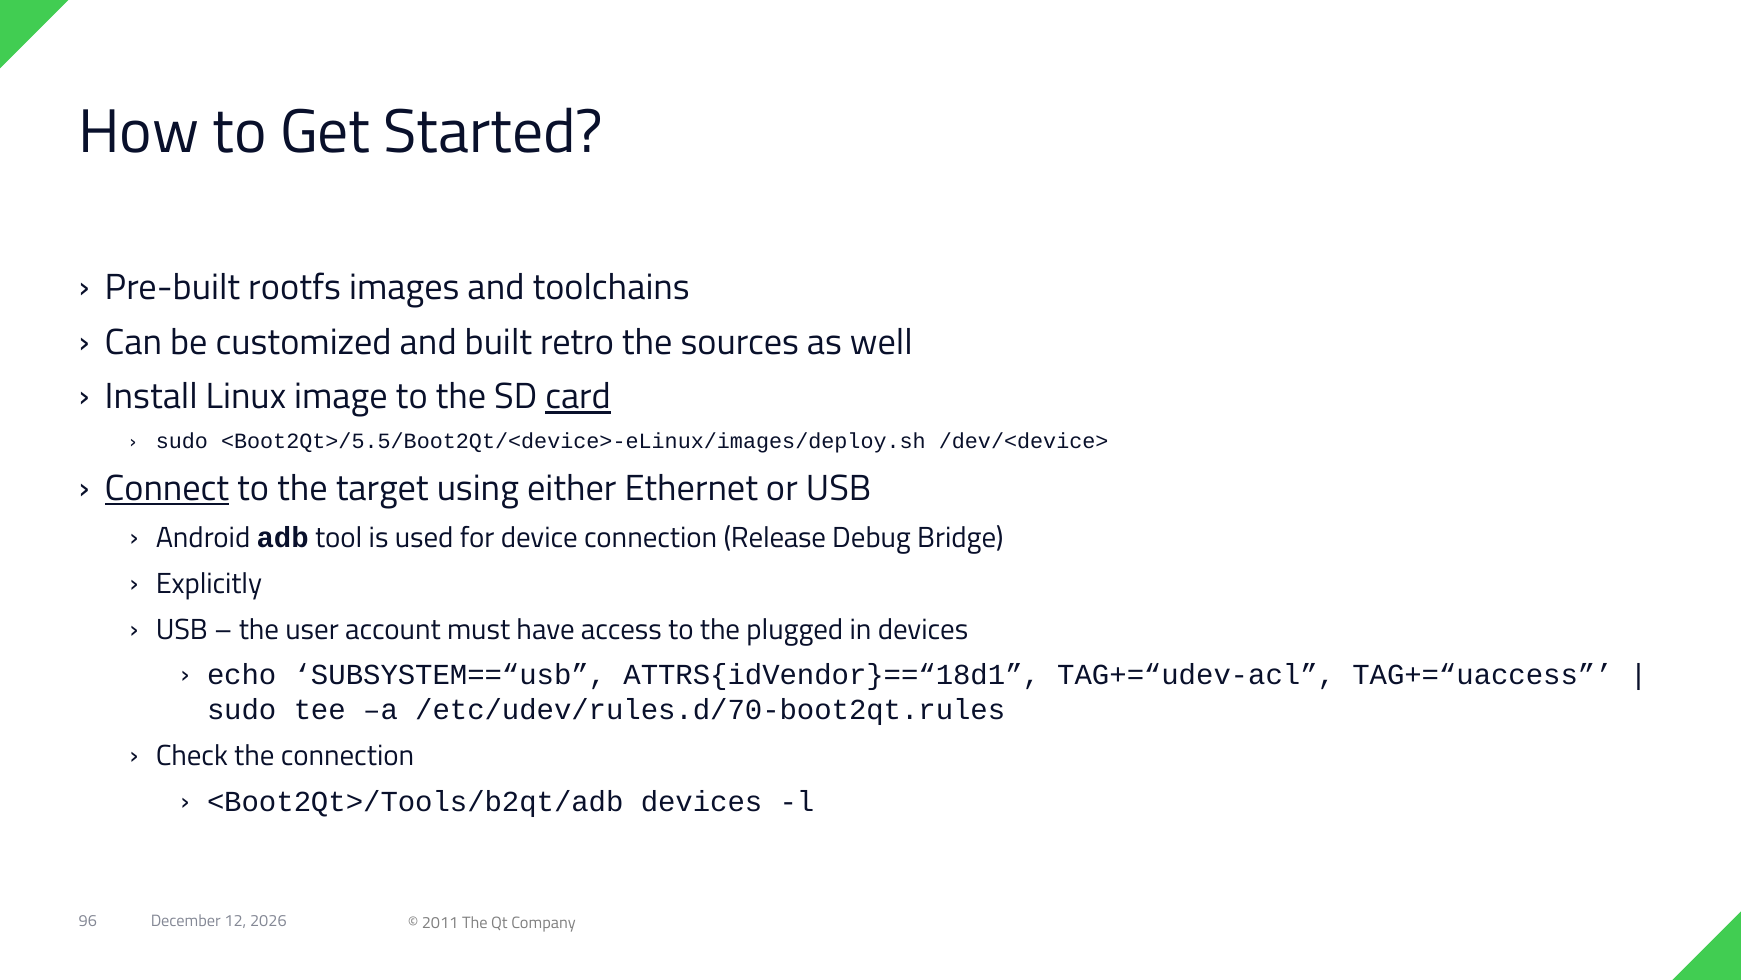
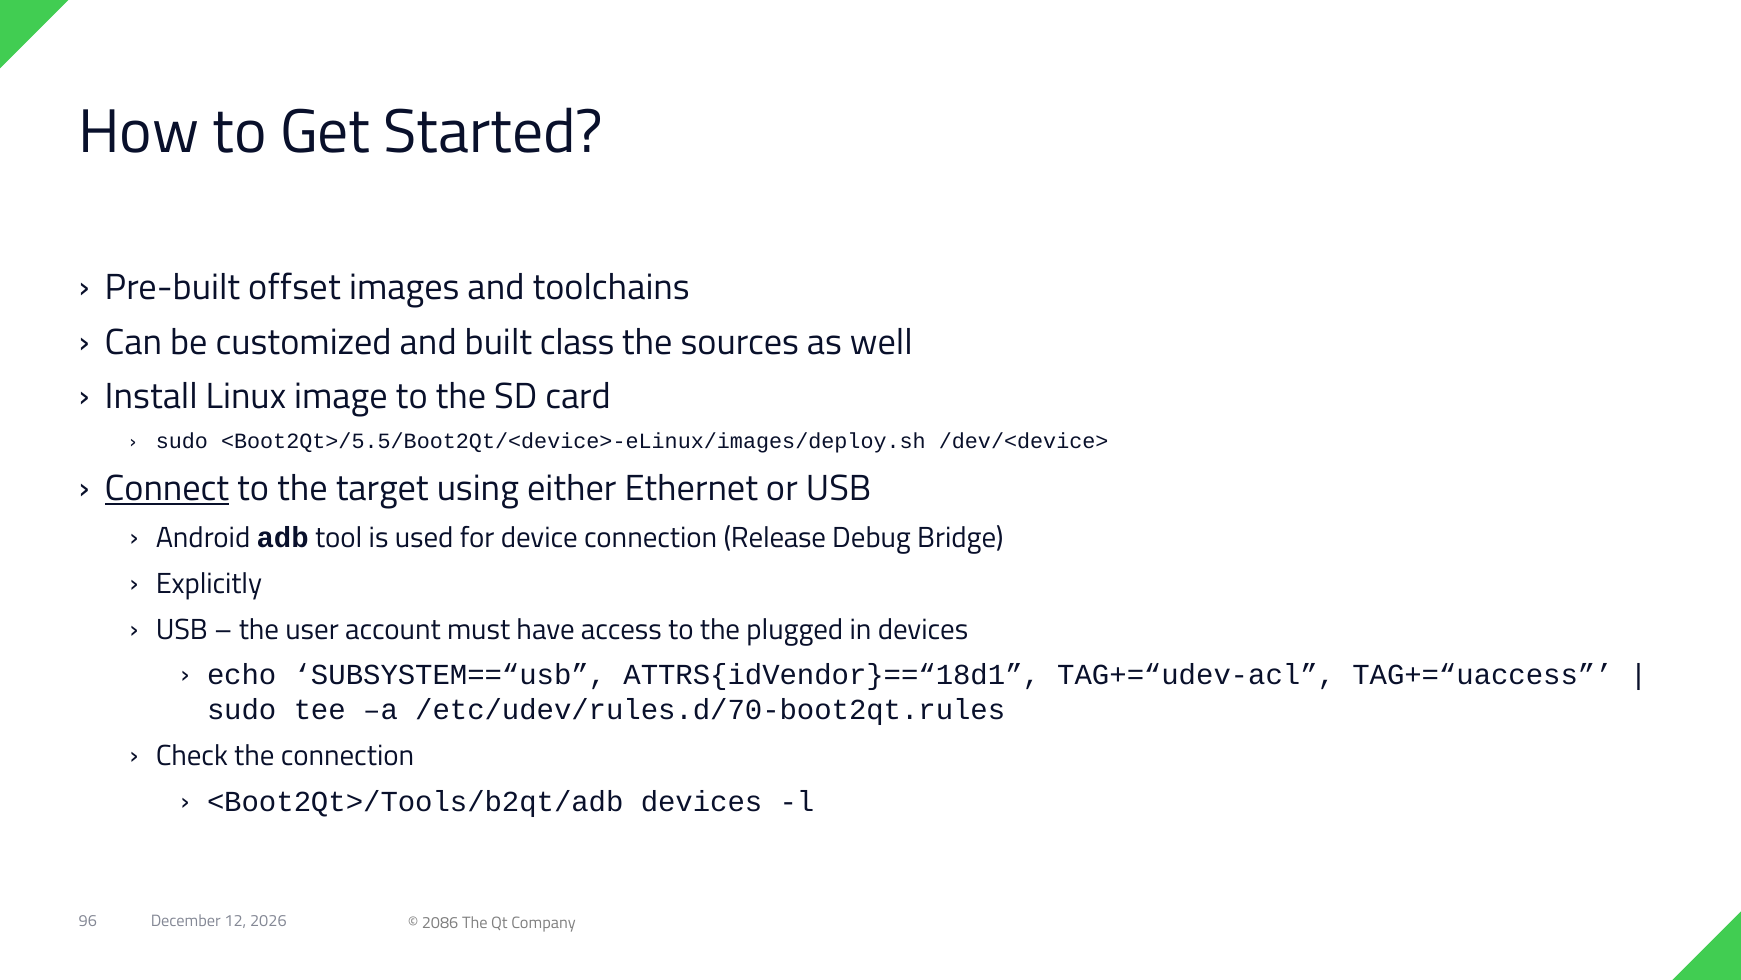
rootfs: rootfs -> offset
retro: retro -> class
card underline: present -> none
2011: 2011 -> 2086
